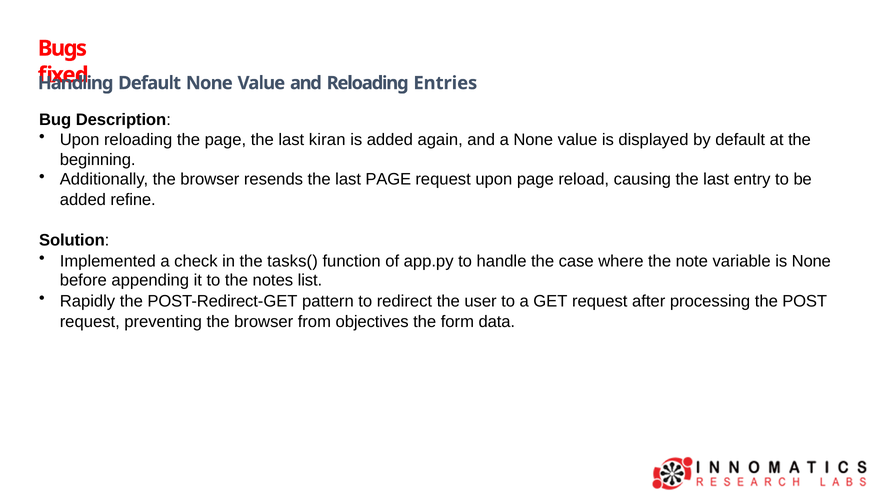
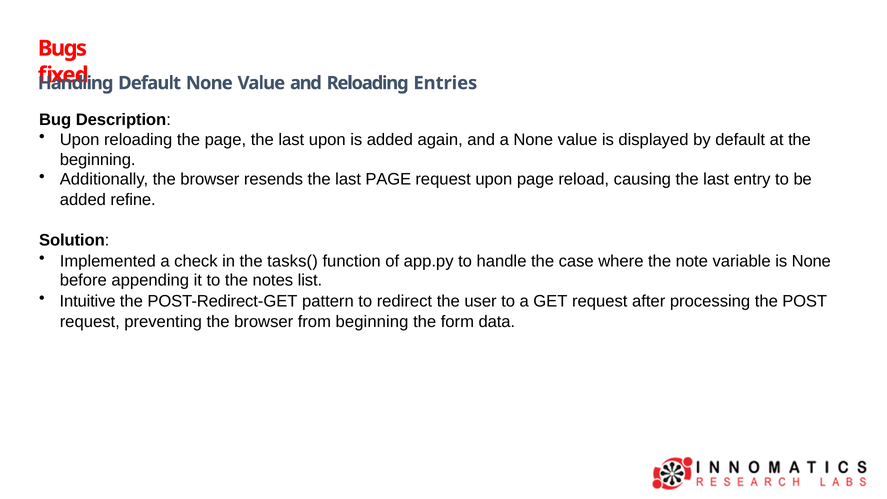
last kiran: kiran -> upon
Rapidly: Rapidly -> Intuitive
from objectives: objectives -> beginning
